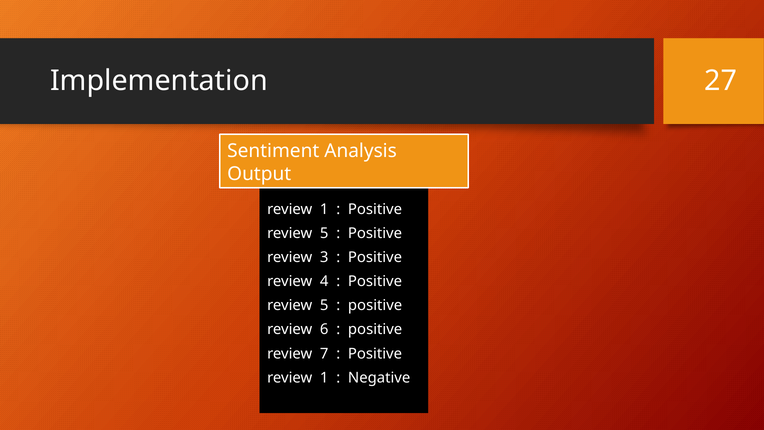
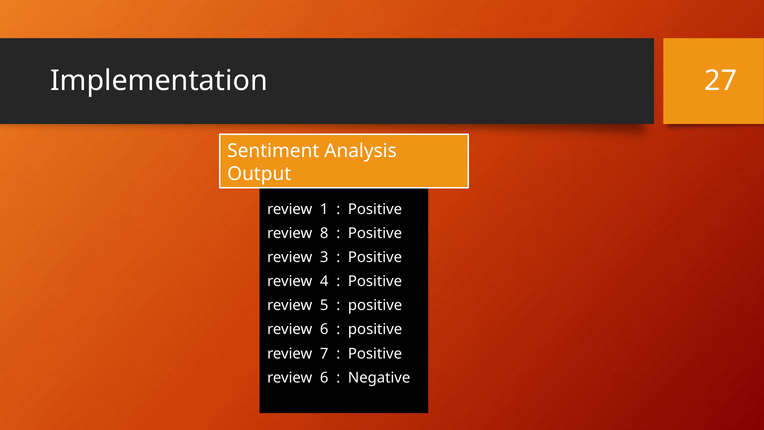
5 at (324, 233): 5 -> 8
1 at (324, 378): 1 -> 6
